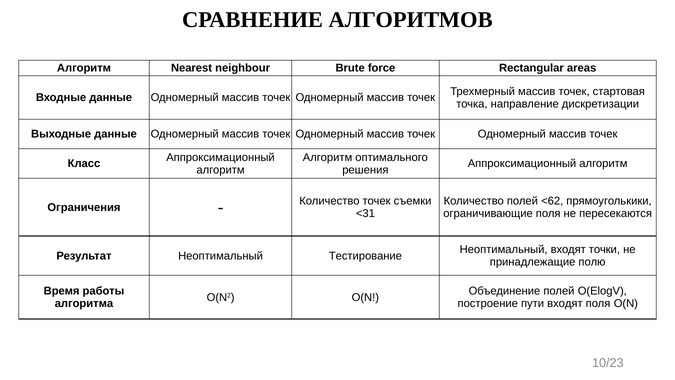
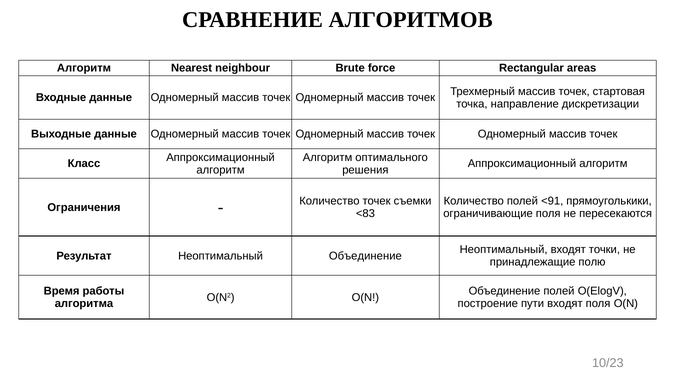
<62: <62 -> <91
<31: <31 -> <83
Неоптимальный Тестирование: Тестирование -> Объединение
